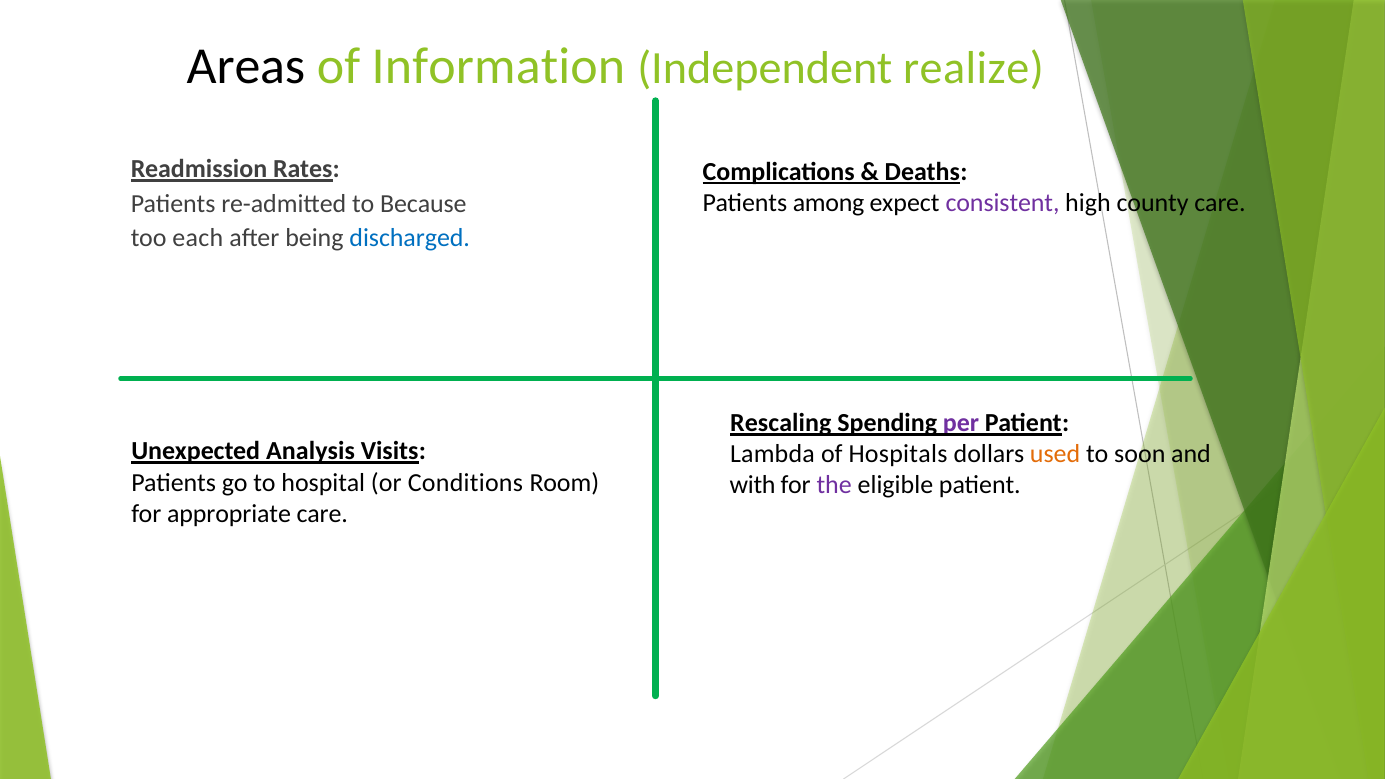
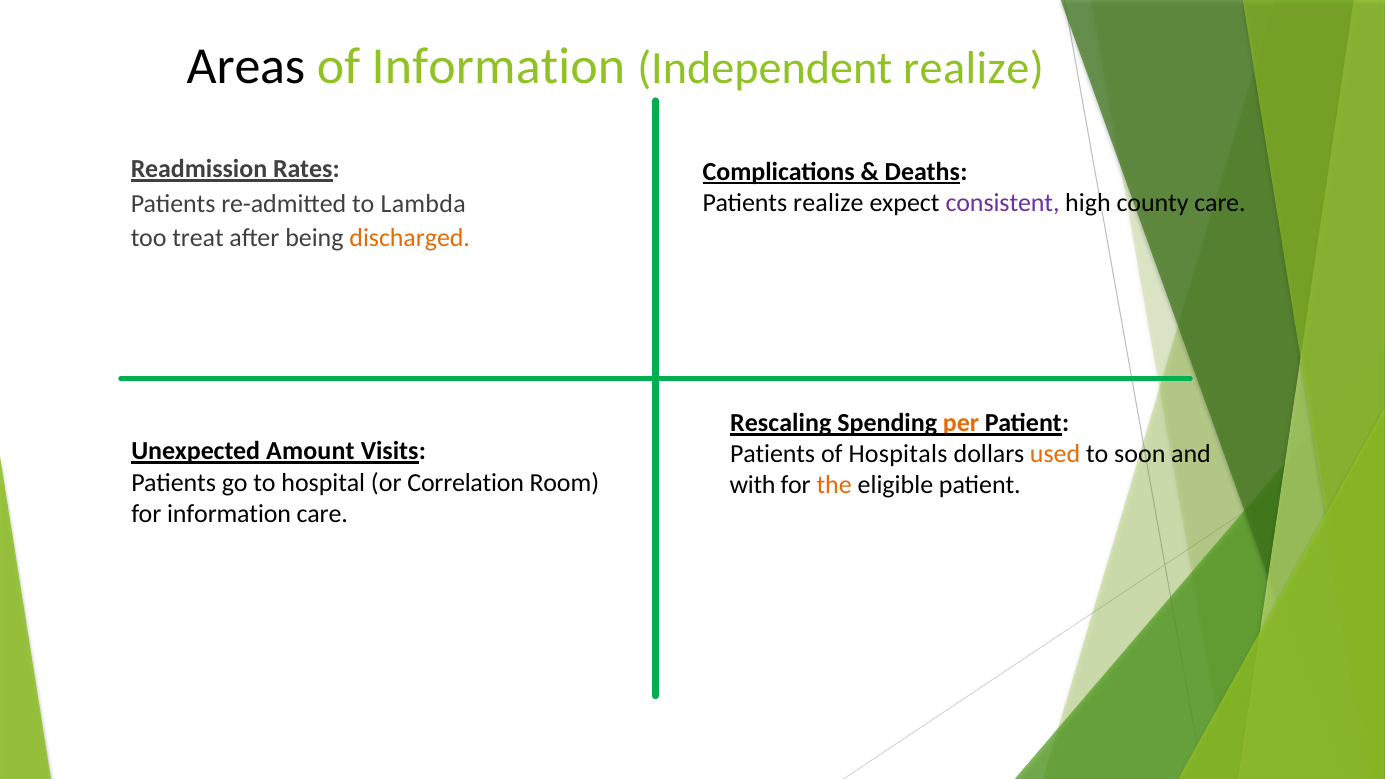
Patients among: among -> realize
Because: Because -> Lambda
each: each -> treat
discharged colour: blue -> orange
per colour: purple -> orange
Analysis: Analysis -> Amount
Lambda at (772, 454): Lambda -> Patients
Conditions: Conditions -> Correlation
the colour: purple -> orange
for appropriate: appropriate -> information
